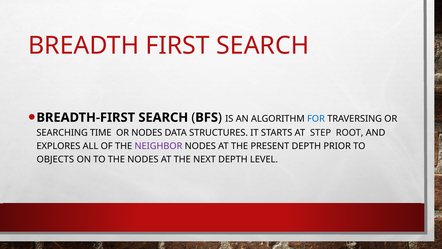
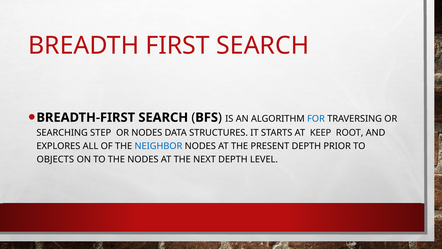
TIME: TIME -> STEP
STEP: STEP -> KEEP
NEIGHBOR colour: purple -> blue
